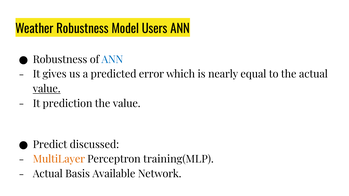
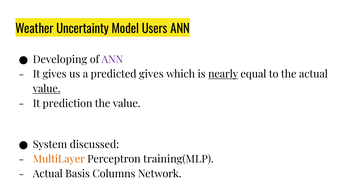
Weather Robustness: Robustness -> Uncertainty
Robustness at (60, 60): Robustness -> Developing
ANN at (112, 60) colour: blue -> purple
predicted error: error -> gives
nearly underline: none -> present
Predict: Predict -> System
Available: Available -> Columns
